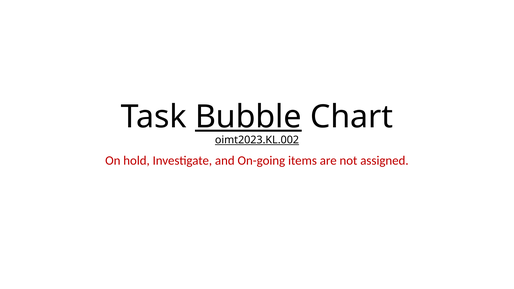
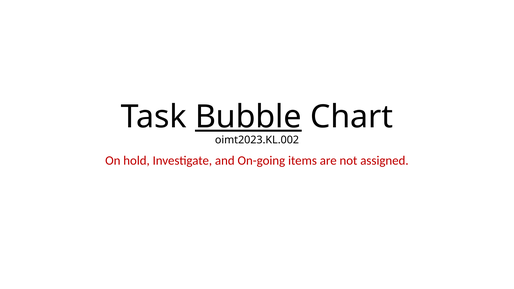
oimt2023.KL.002 underline: present -> none
